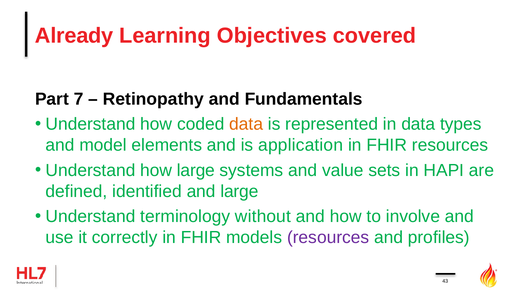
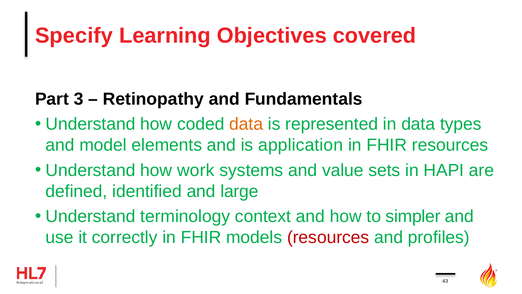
Already: Already -> Specify
7: 7 -> 3
how large: large -> work
without: without -> context
involve: involve -> simpler
resources at (328, 237) colour: purple -> red
